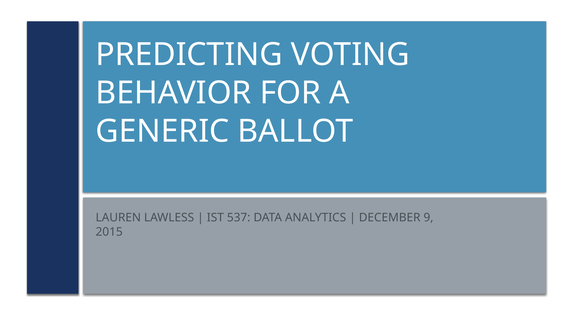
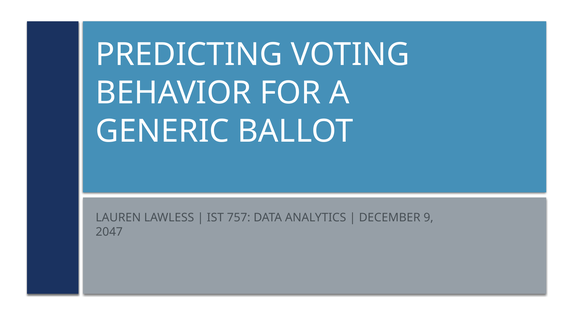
537: 537 -> 757
2015: 2015 -> 2047
